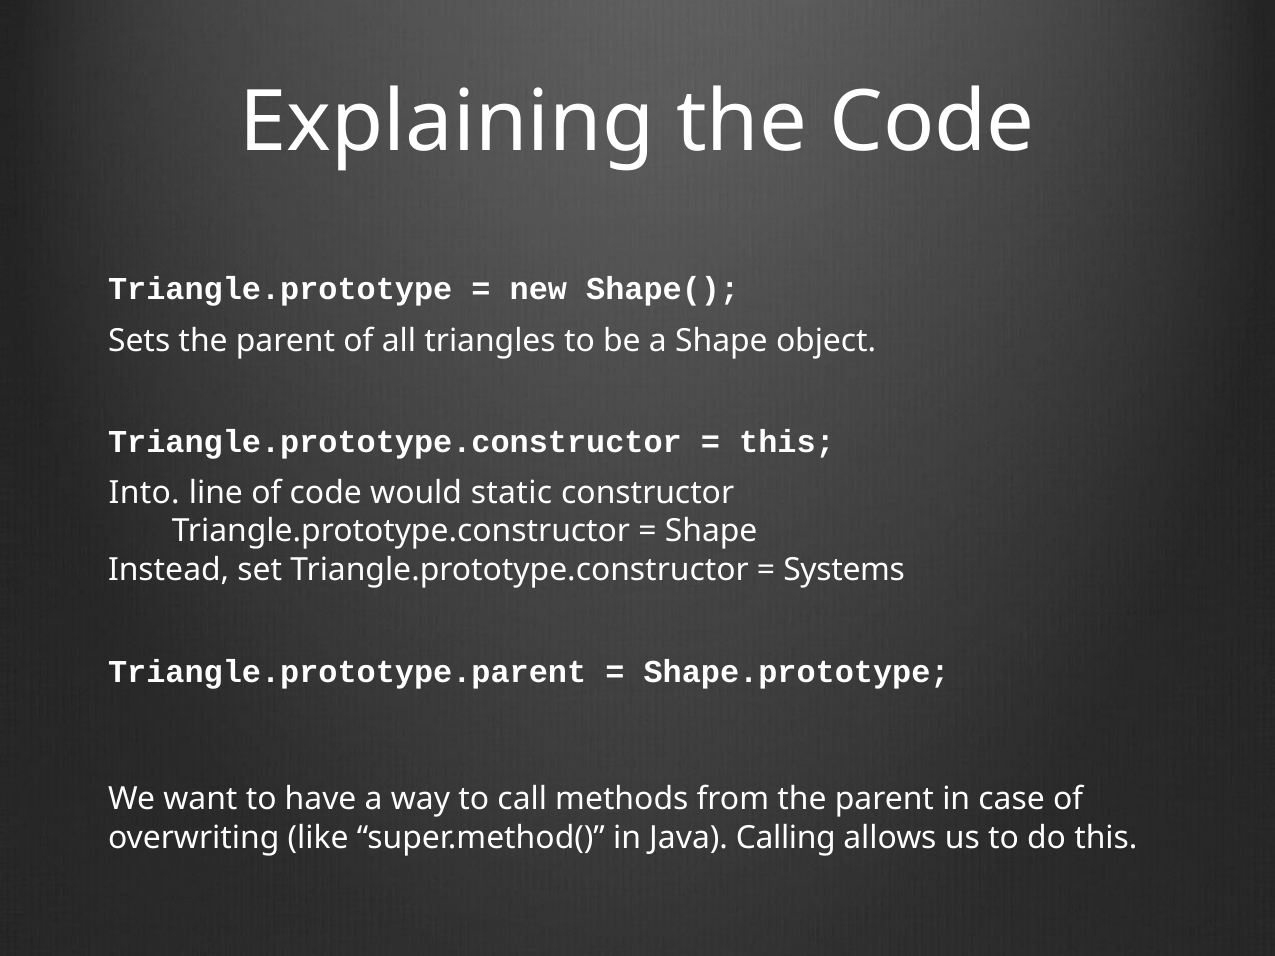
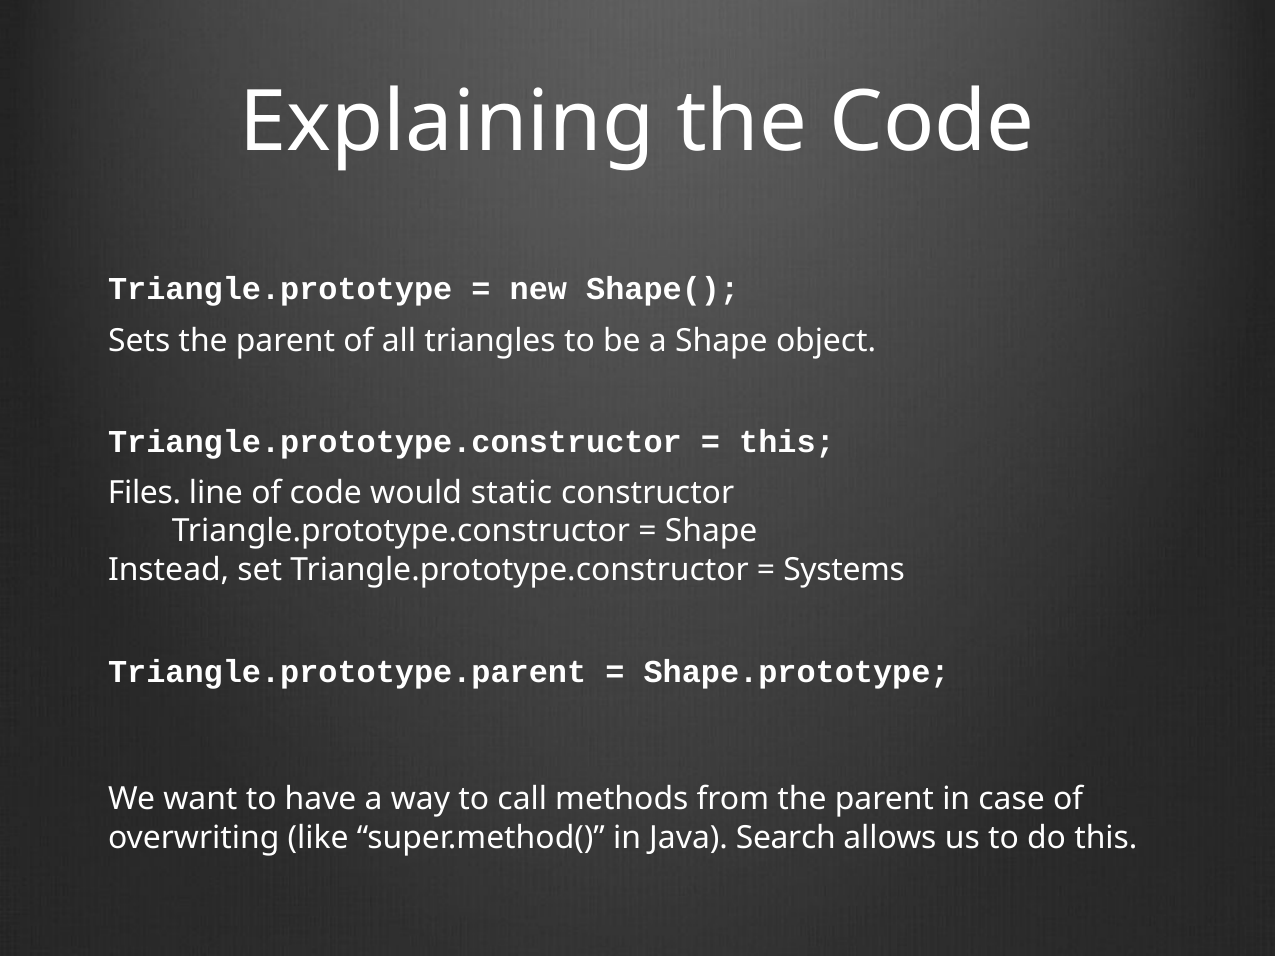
Into: Into -> Files
Calling: Calling -> Search
